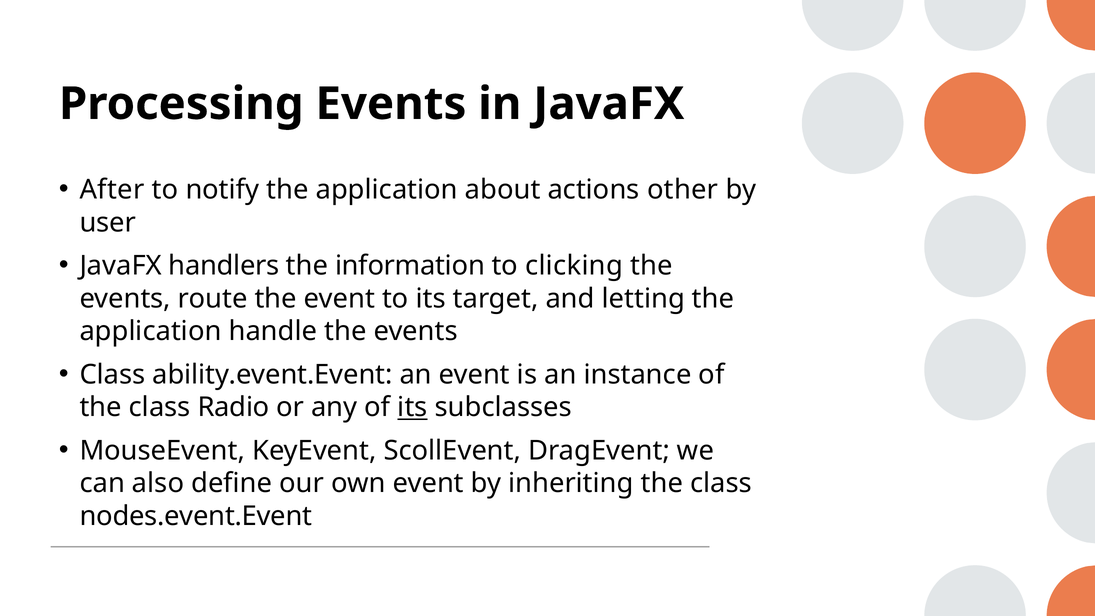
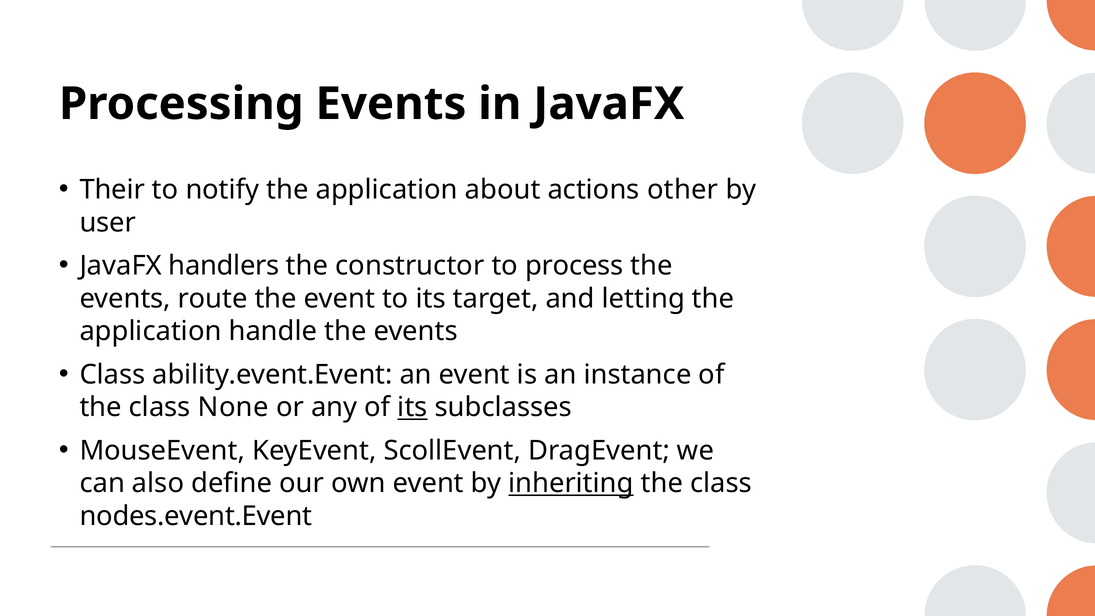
After: After -> Their
information: information -> constructor
clicking: clicking -> process
Radio: Radio -> None
inheriting underline: none -> present
